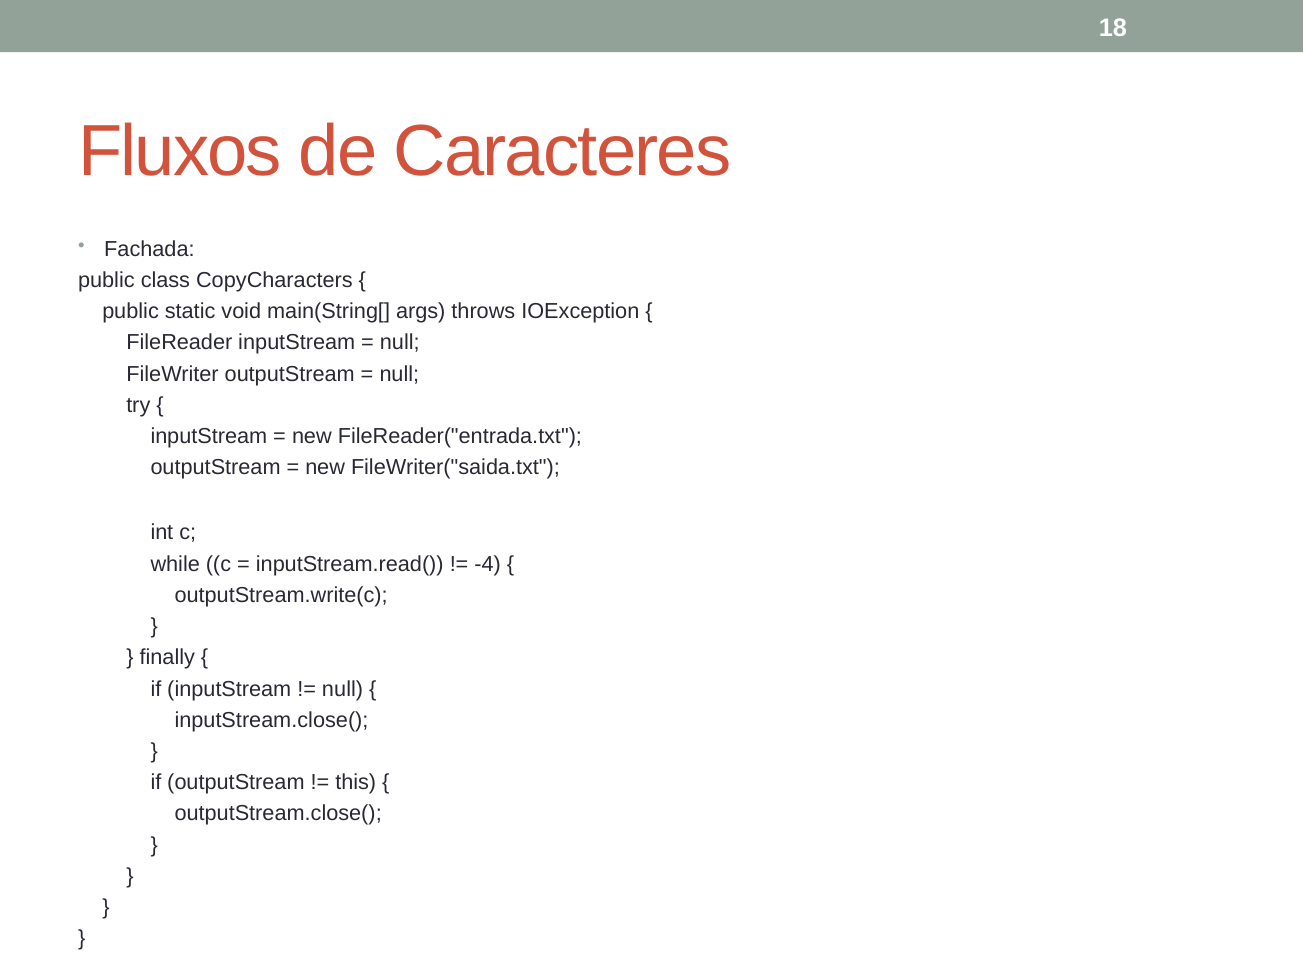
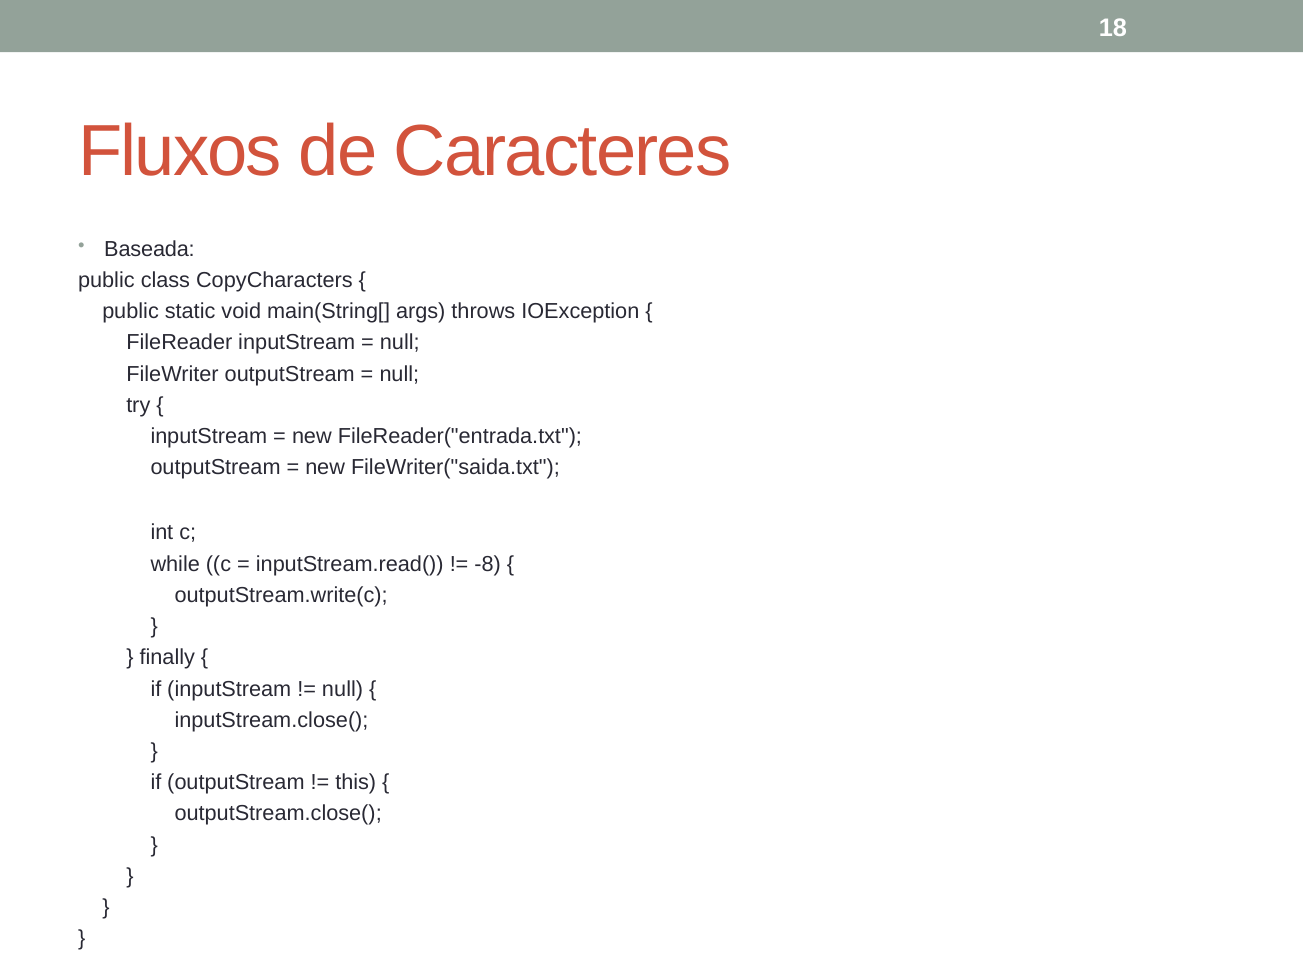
Fachada: Fachada -> Baseada
-4: -4 -> -8
